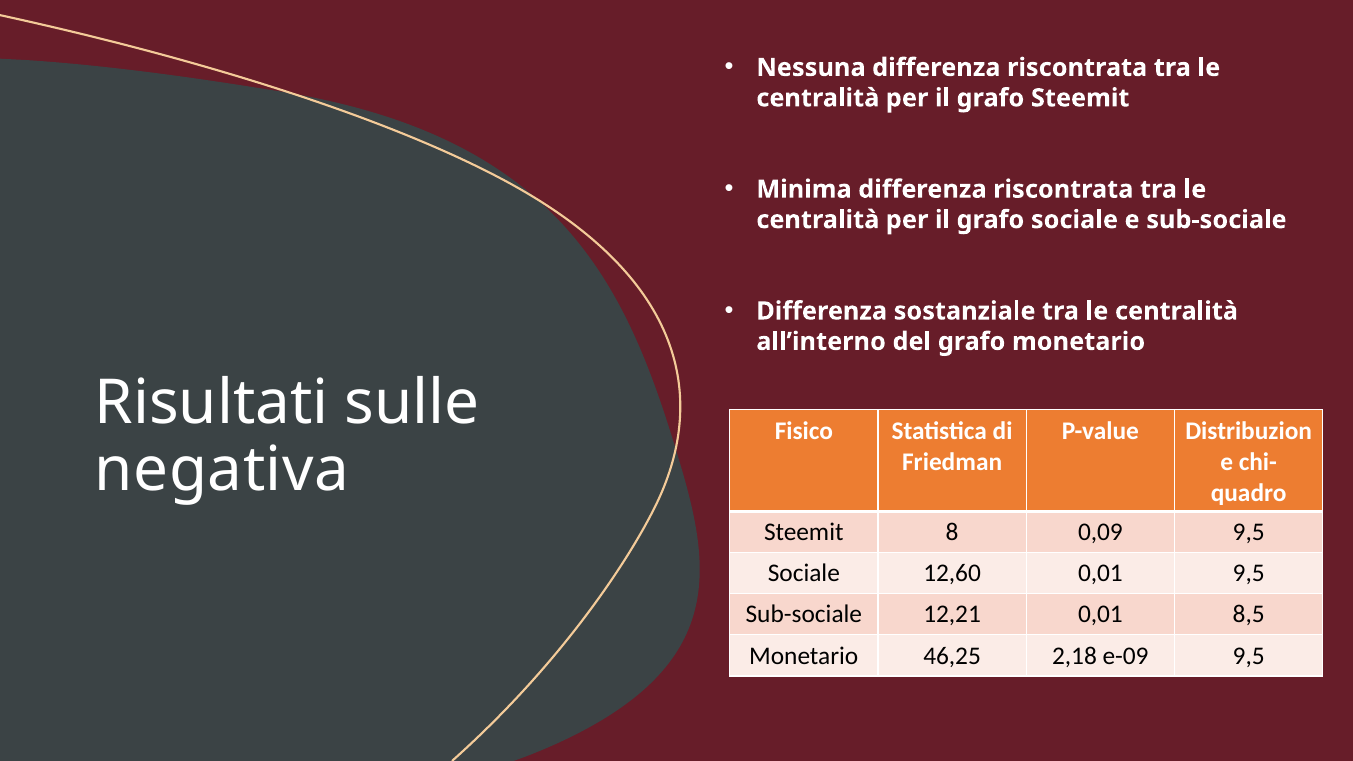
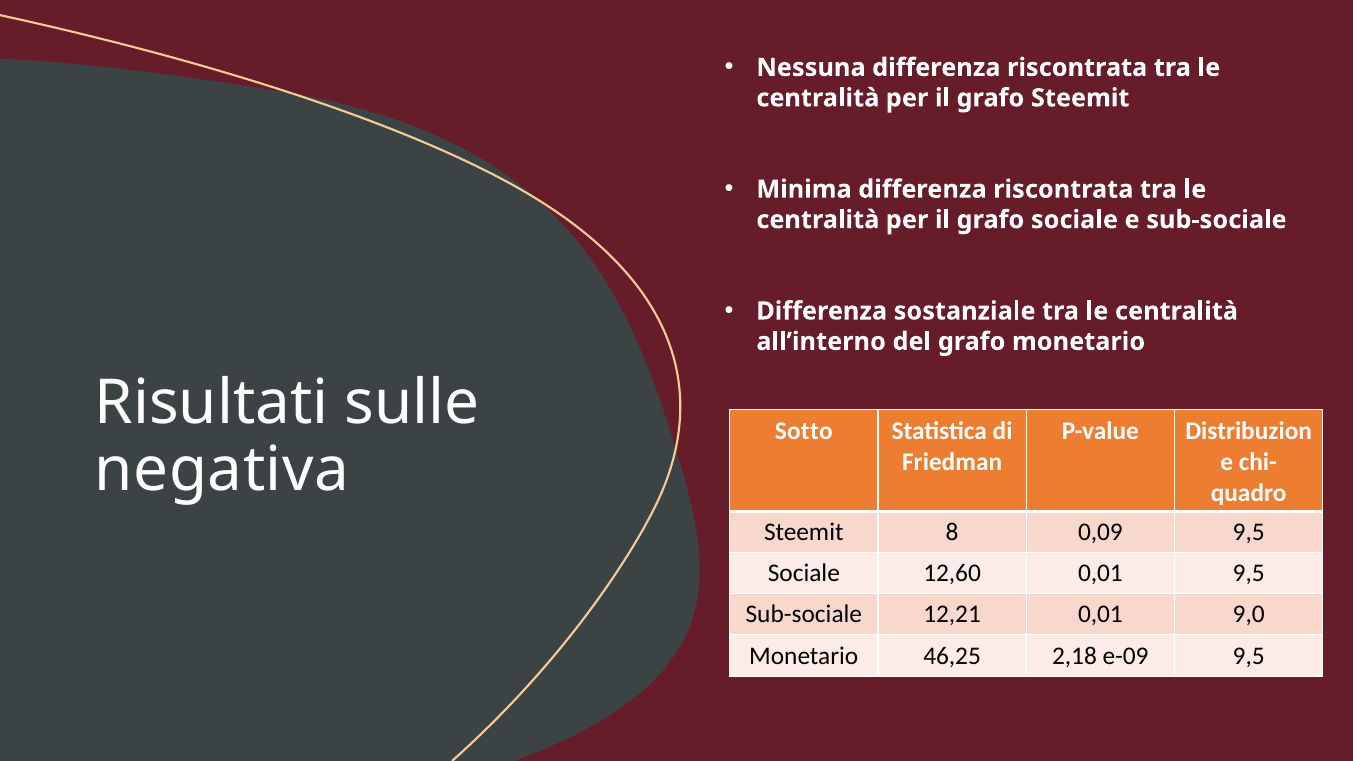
Fisico: Fisico -> Sotto
8,5: 8,5 -> 9,0
